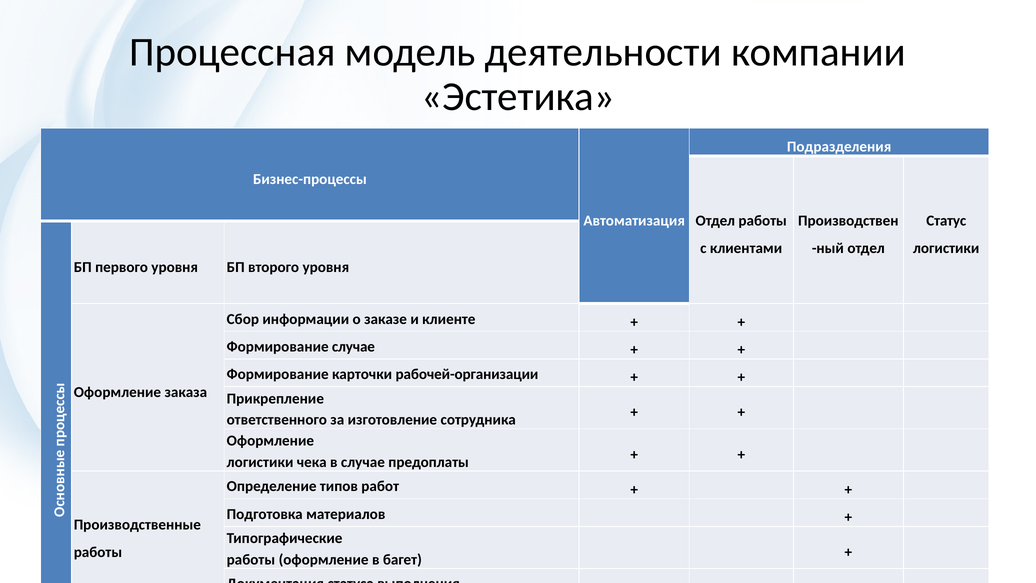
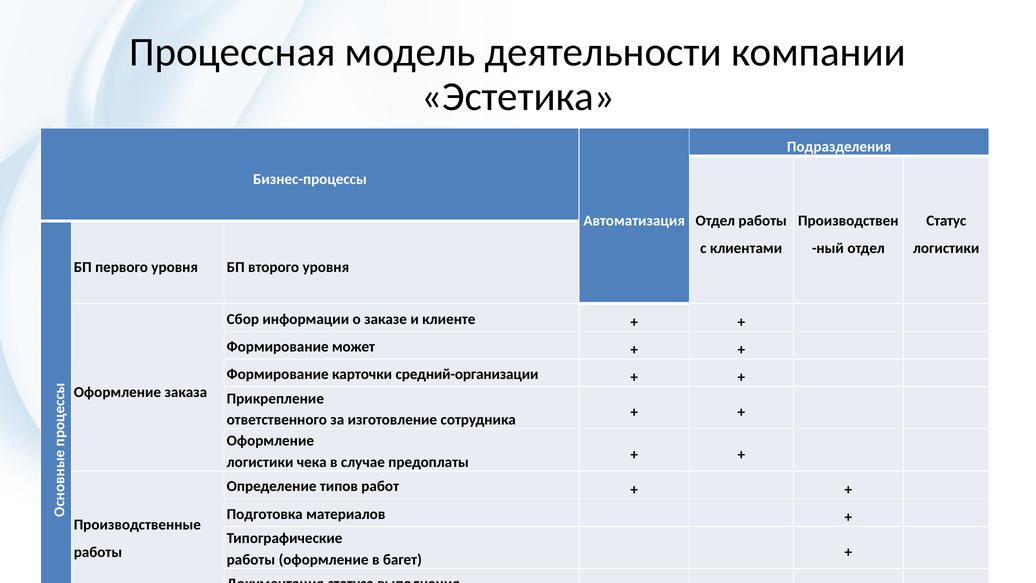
Формирование случае: случае -> может
рабочей-организации: рабочей-организации -> средний-организации
